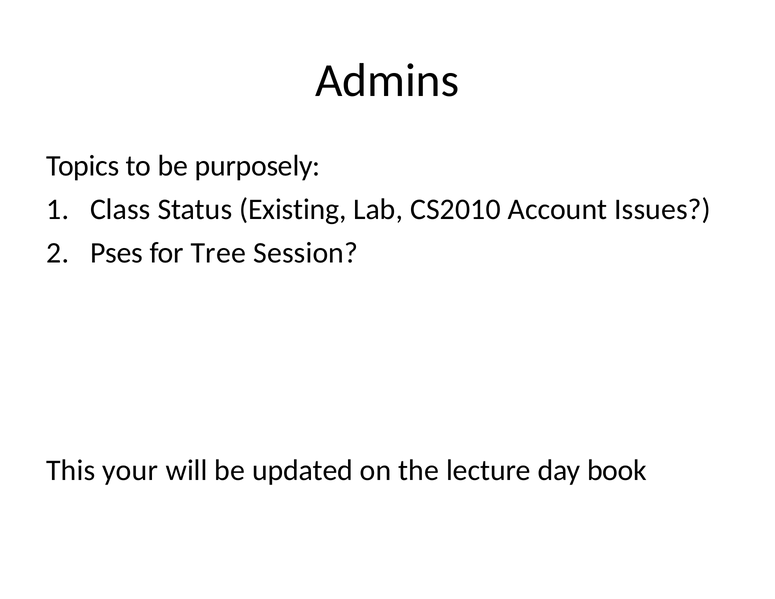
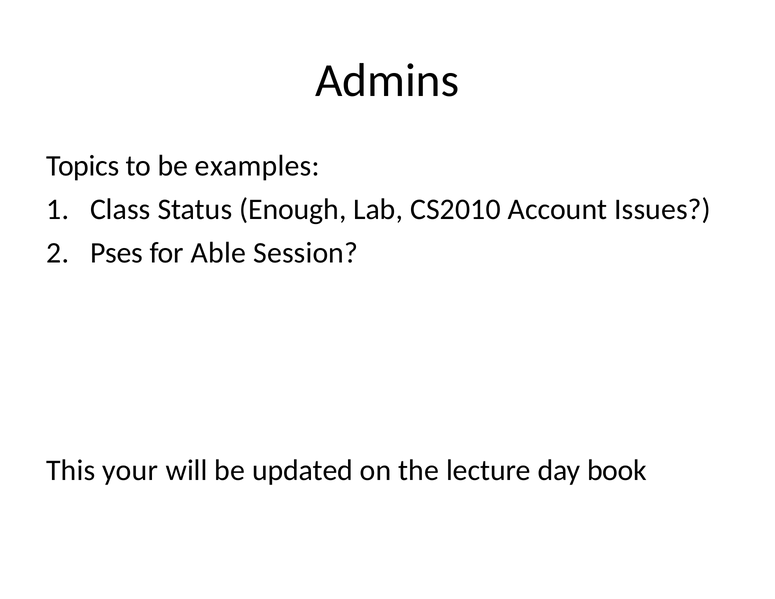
purposely: purposely -> examples
Existing: Existing -> Enough
Tree: Tree -> Able
